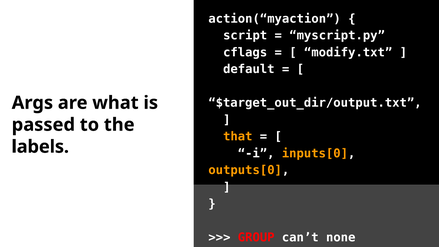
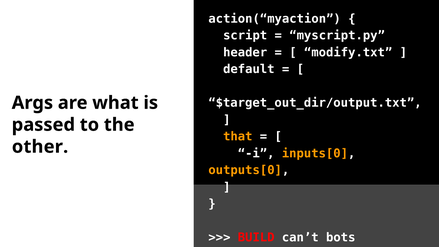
cflags: cflags -> header
labels: labels -> other
GROUP: GROUP -> BUILD
none: none -> bots
